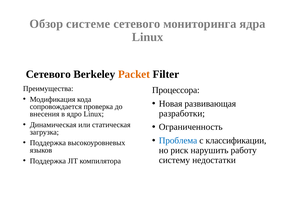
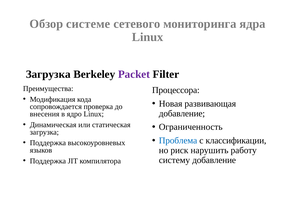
Сетевого at (48, 74): Сетевого -> Загрузка
Packet colour: orange -> purple
разработки at (182, 114): разработки -> добавление
систему недостатки: недостатки -> добавление
